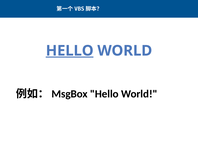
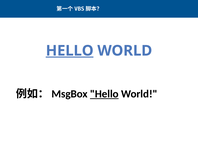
Hello at (104, 94) underline: none -> present
